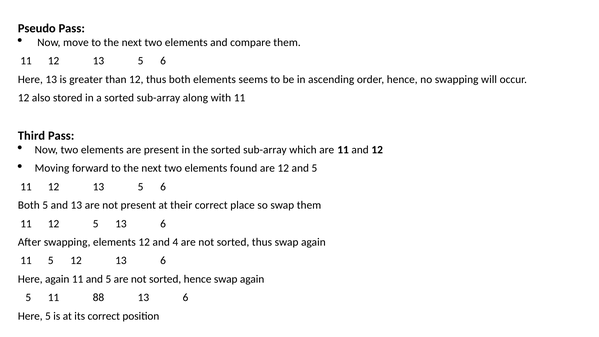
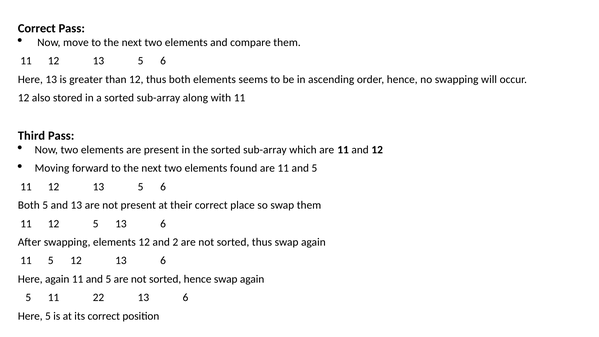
Pseudo at (37, 28): Pseudo -> Correct
12 at (283, 168): 12 -> 11
4: 4 -> 2
88: 88 -> 22
